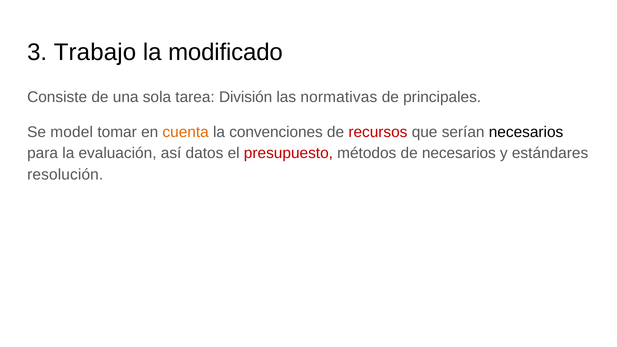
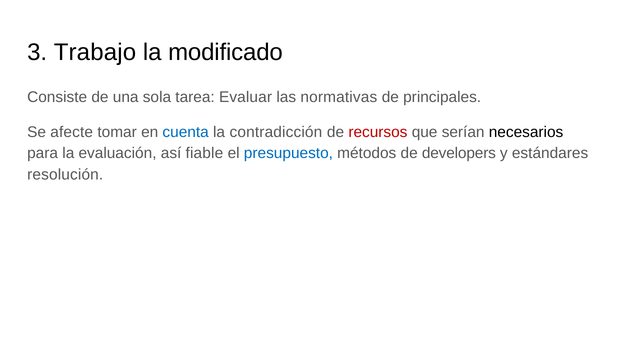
División: División -> Evaluar
model: model -> afecte
cuenta colour: orange -> blue
convenciones: convenciones -> contradicción
datos: datos -> fiable
presupuesto colour: red -> blue
de necesarios: necesarios -> developers
